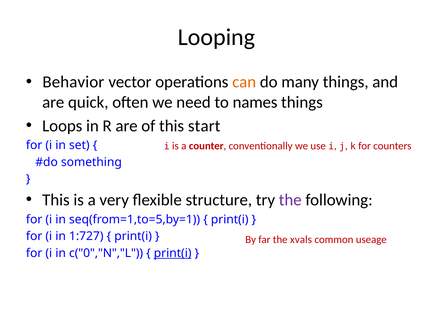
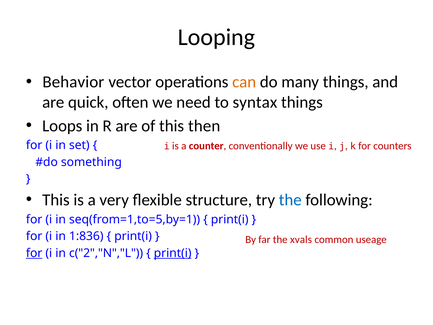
names: names -> syntax
start: start -> then
the at (290, 200) colour: purple -> blue
1:727: 1:727 -> 1:836
for at (34, 253) underline: none -> present
c("0","N","L: c("0","N","L -> c("2","N","L
